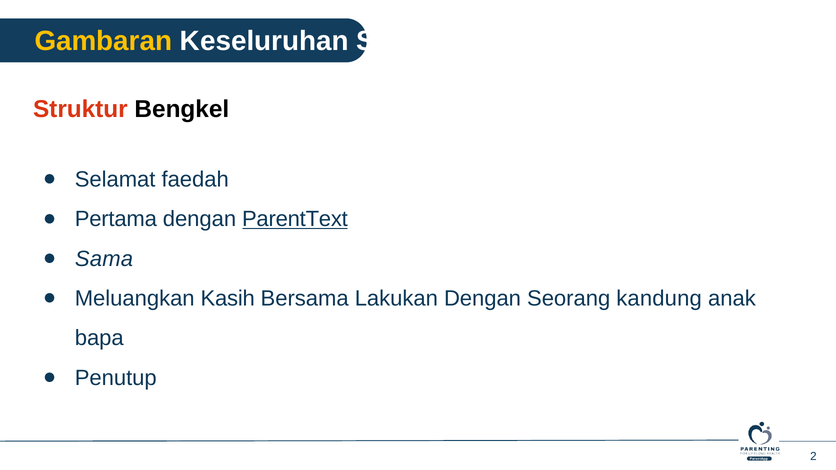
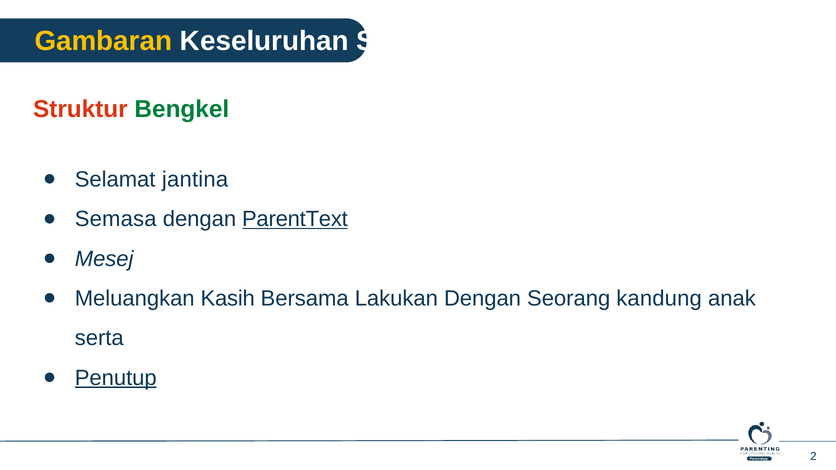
Bengkel colour: black -> green
faedah: faedah -> jantina
Pertama: Pertama -> Semasa
Sama: Sama -> Mesej
bapa: bapa -> serta
Penutup underline: none -> present
